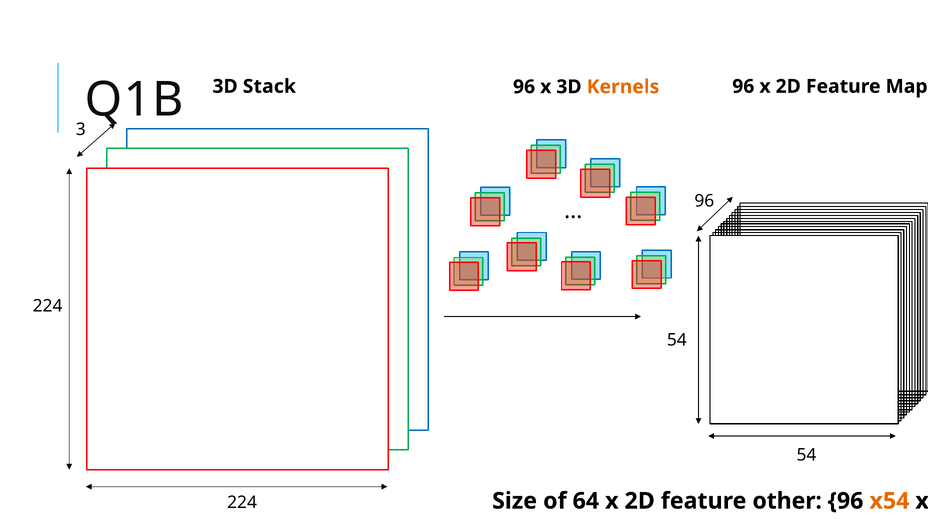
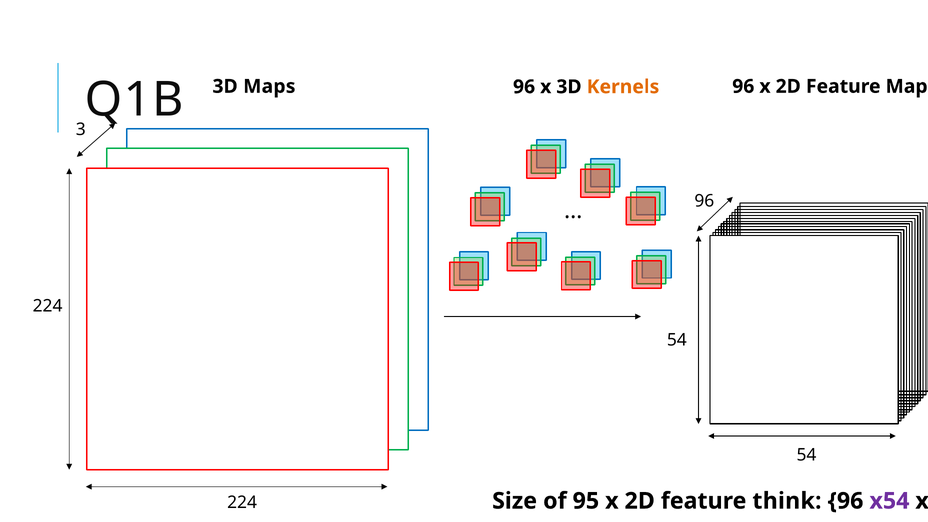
3D Stack: Stack -> Maps
64: 64 -> 95
other: other -> think
x54 colour: orange -> purple
